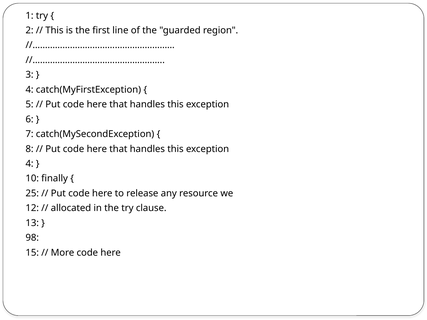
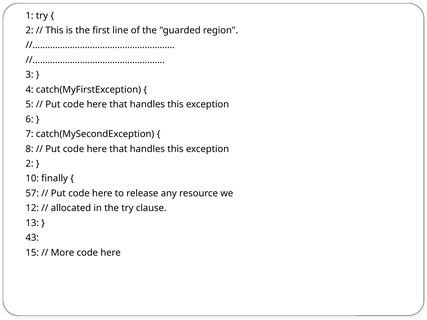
4 at (30, 164): 4 -> 2
25: 25 -> 57
98: 98 -> 43
